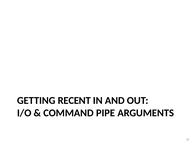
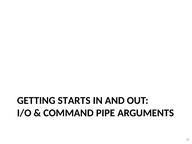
RECENT: RECENT -> STARTS
